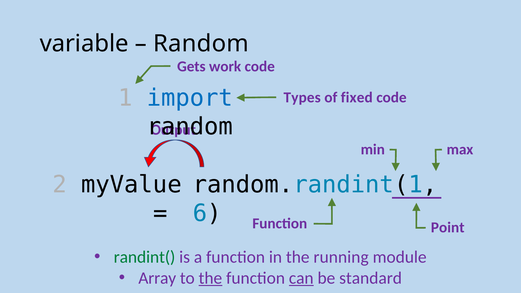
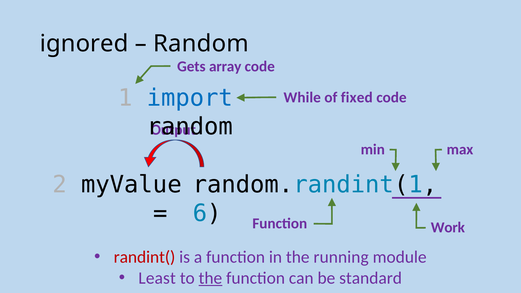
variable: variable -> ignored
work: work -> array
Types: Types -> While
Point: Point -> Work
randint( colour: green -> red
Array: Array -> Least
can underline: present -> none
